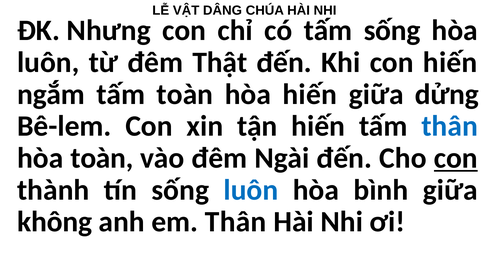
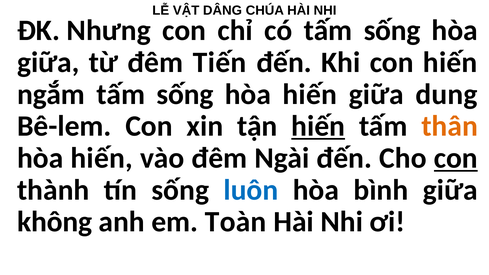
luôn at (48, 62): luôn -> giữa
Thật: Thật -> Tiến
ngắm tấm toàn: toàn -> sống
dửng: dửng -> dung
hiến at (318, 126) underline: none -> present
thân at (450, 126) colour: blue -> orange
toàn at (102, 158): toàn -> hiến
em Thân: Thân -> Toàn
